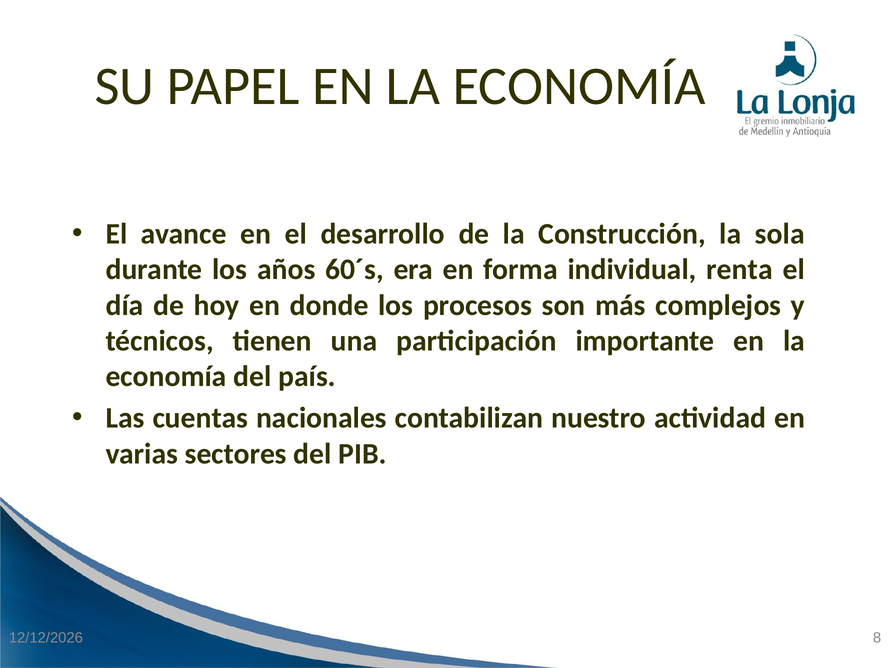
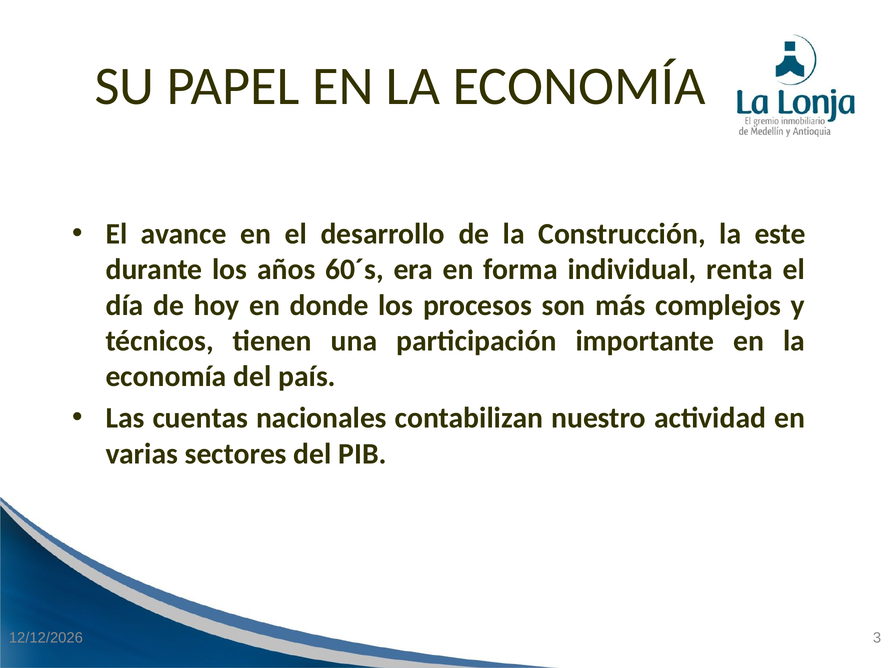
sola: sola -> este
8: 8 -> 3
